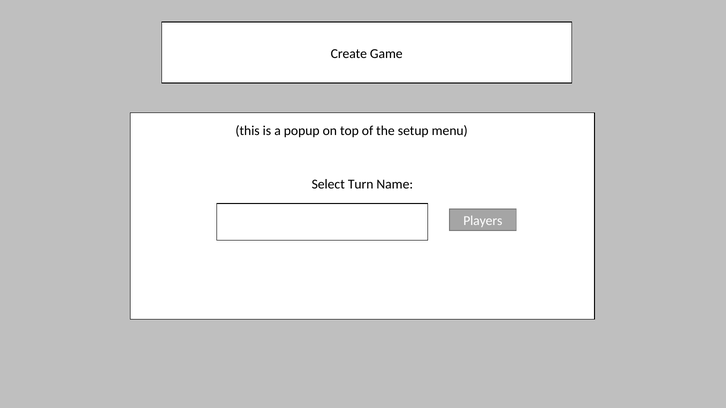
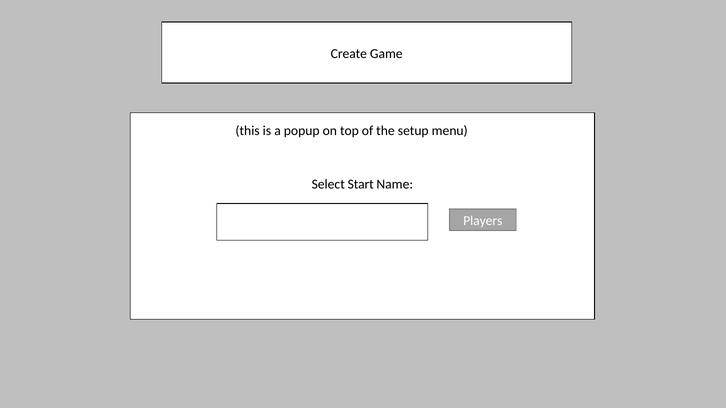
Turn: Turn -> Start
